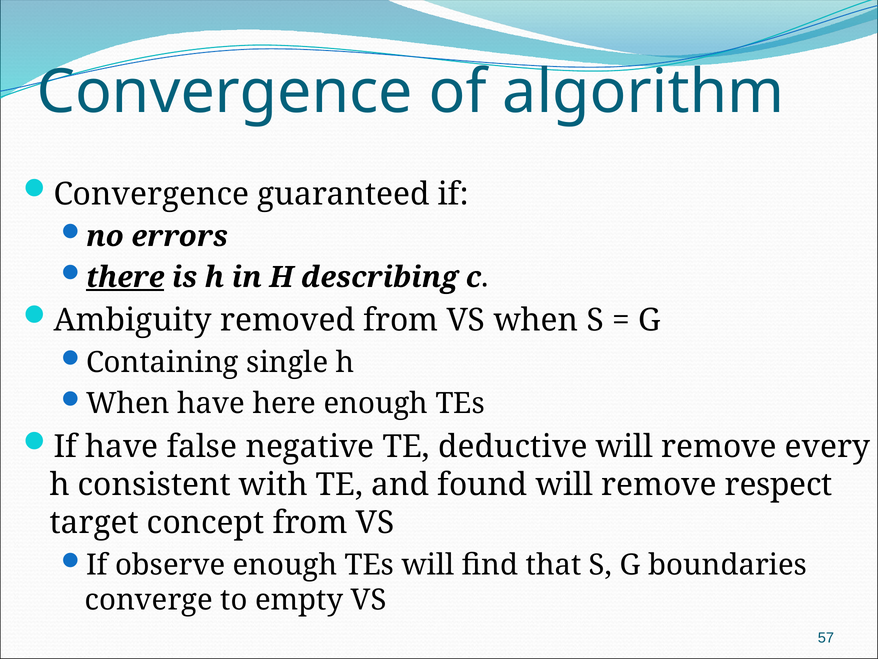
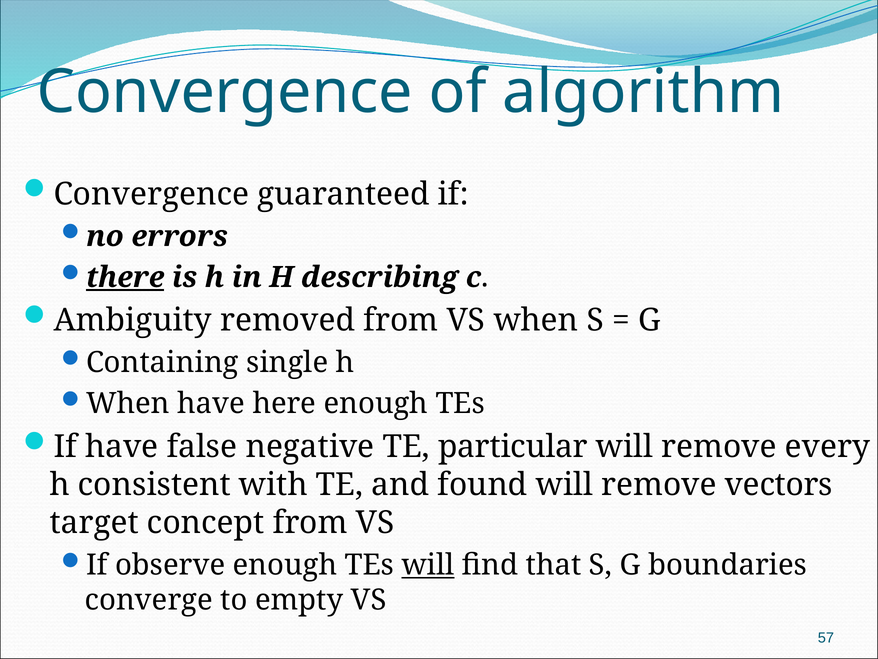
deductive: deductive -> particular
respect: respect -> vectors
will at (428, 565) underline: none -> present
